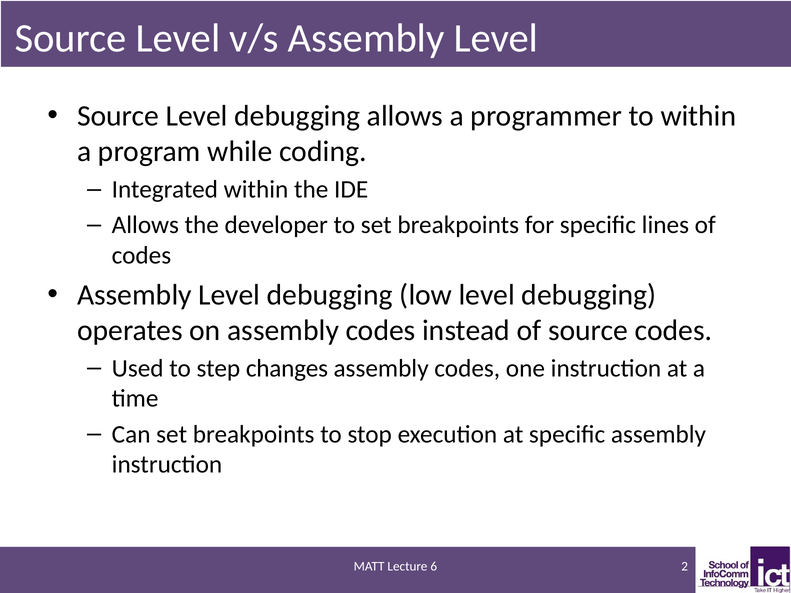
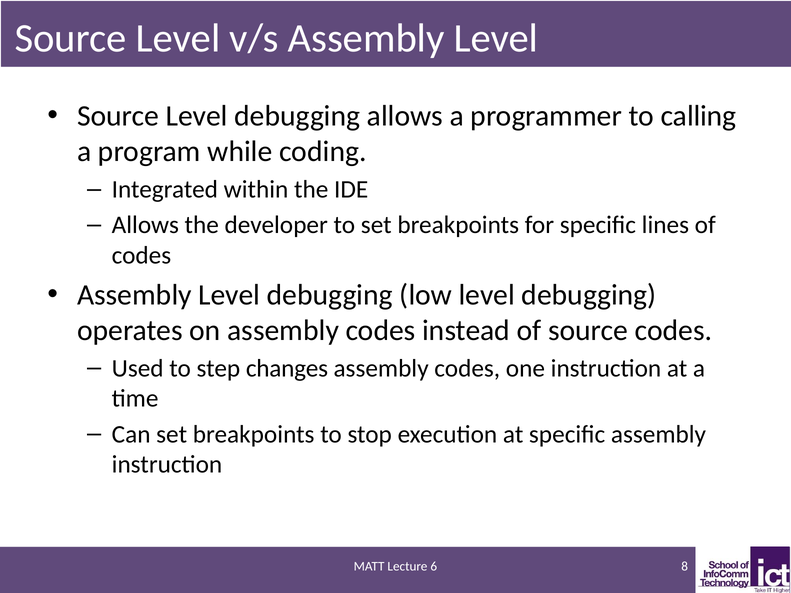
to within: within -> calling
2: 2 -> 8
